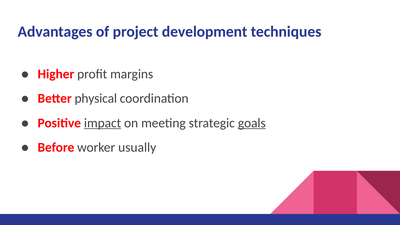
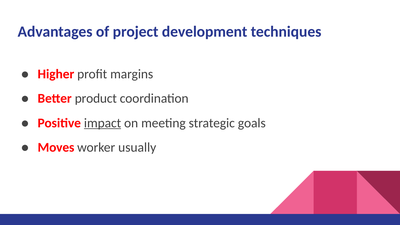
physical: physical -> product
goals underline: present -> none
Before: Before -> Moves
